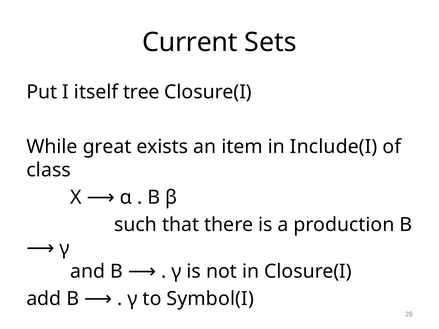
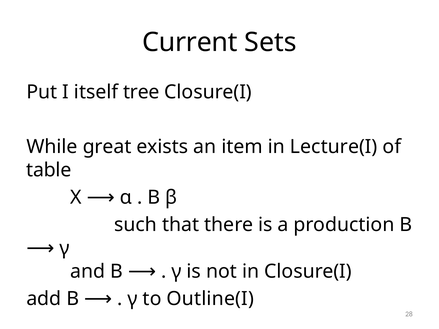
Include(I: Include(I -> Lecture(I
class: class -> table
Symbol(I: Symbol(I -> Outline(I
